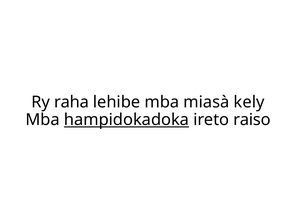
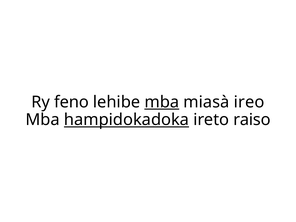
raha: raha -> feno
mba at (162, 102) underline: none -> present
kely: kely -> ireo
